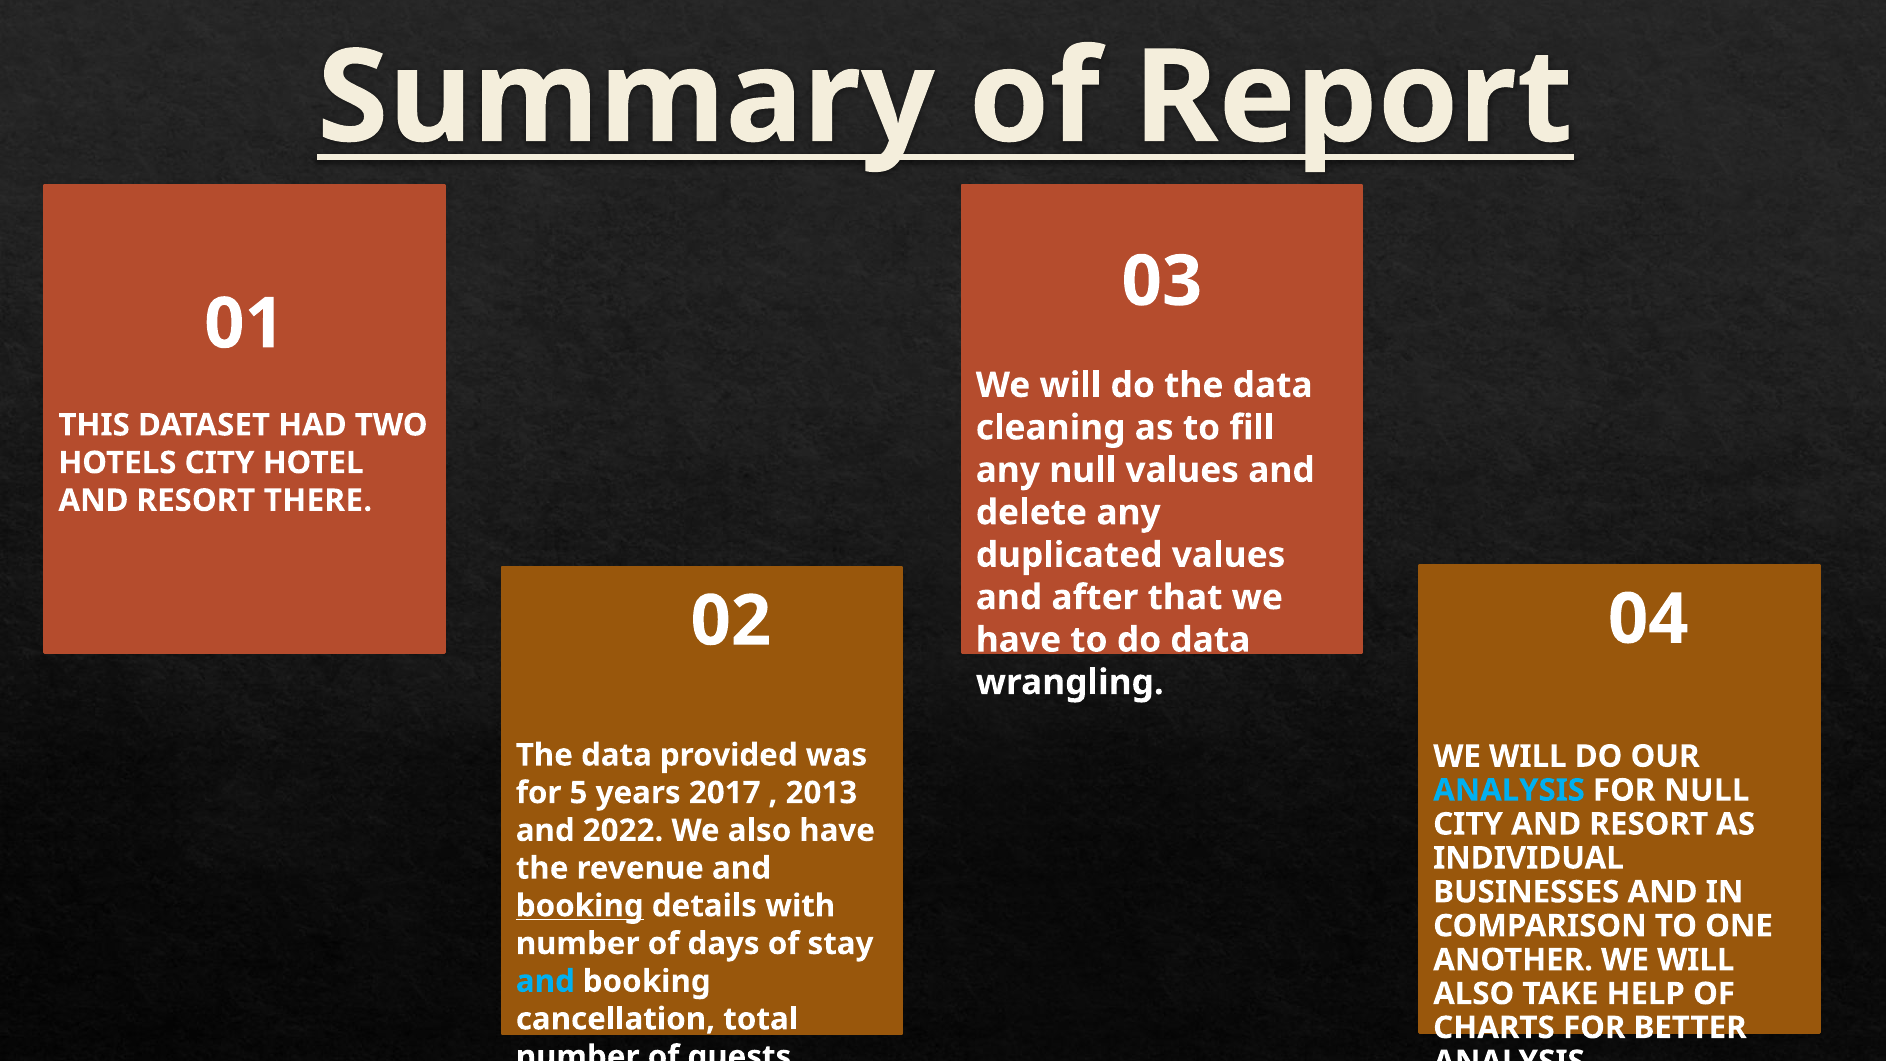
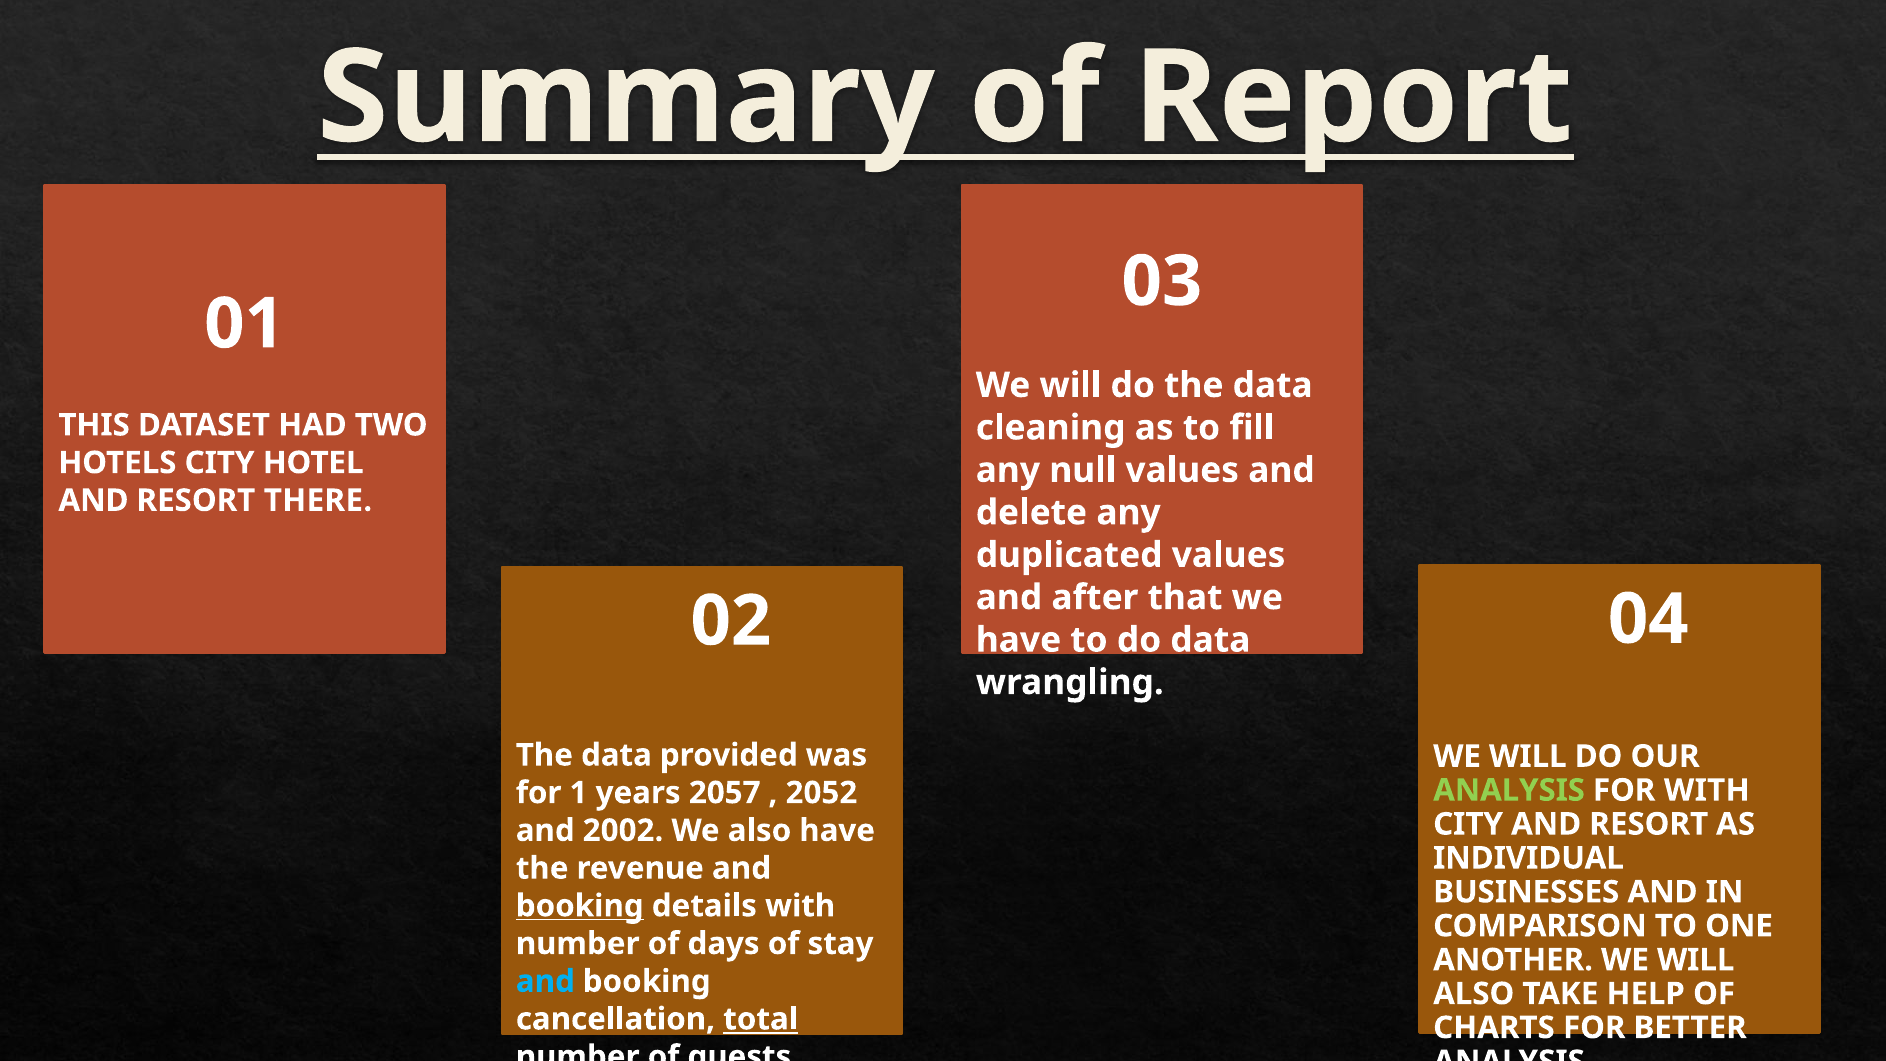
ANALYSIS at (1509, 790) colour: light blue -> light green
FOR NULL: NULL -> WITH
5: 5 -> 1
2017: 2017 -> 2057
2013: 2013 -> 2052
2022: 2022 -> 2002
total underline: none -> present
